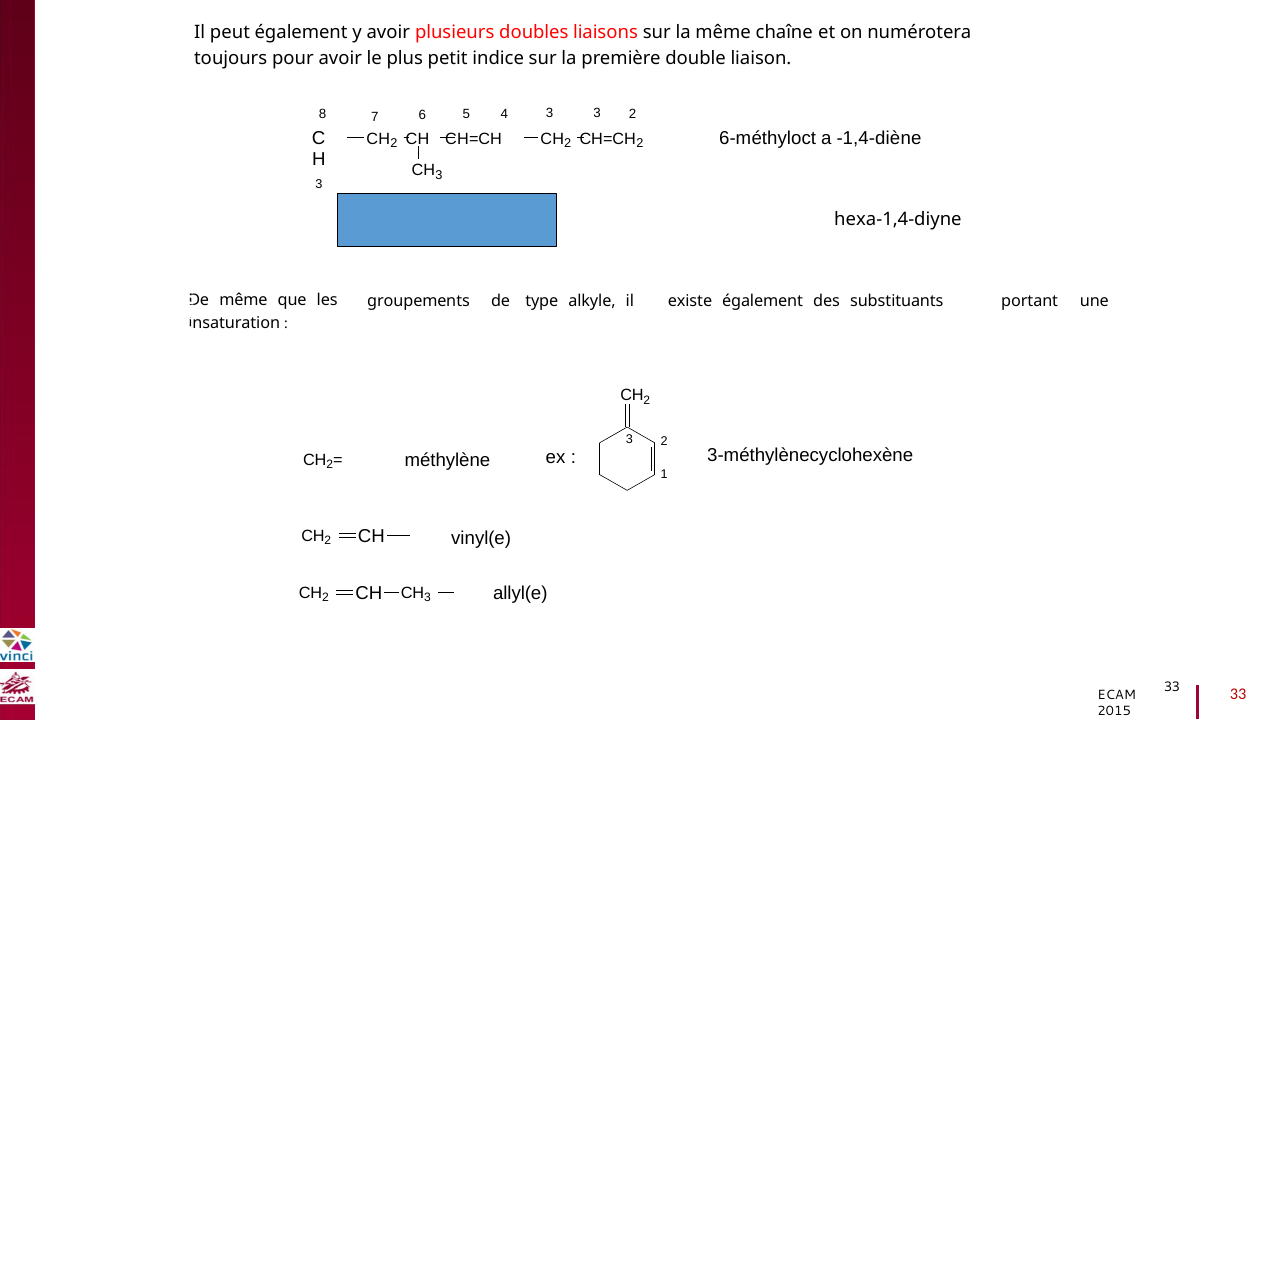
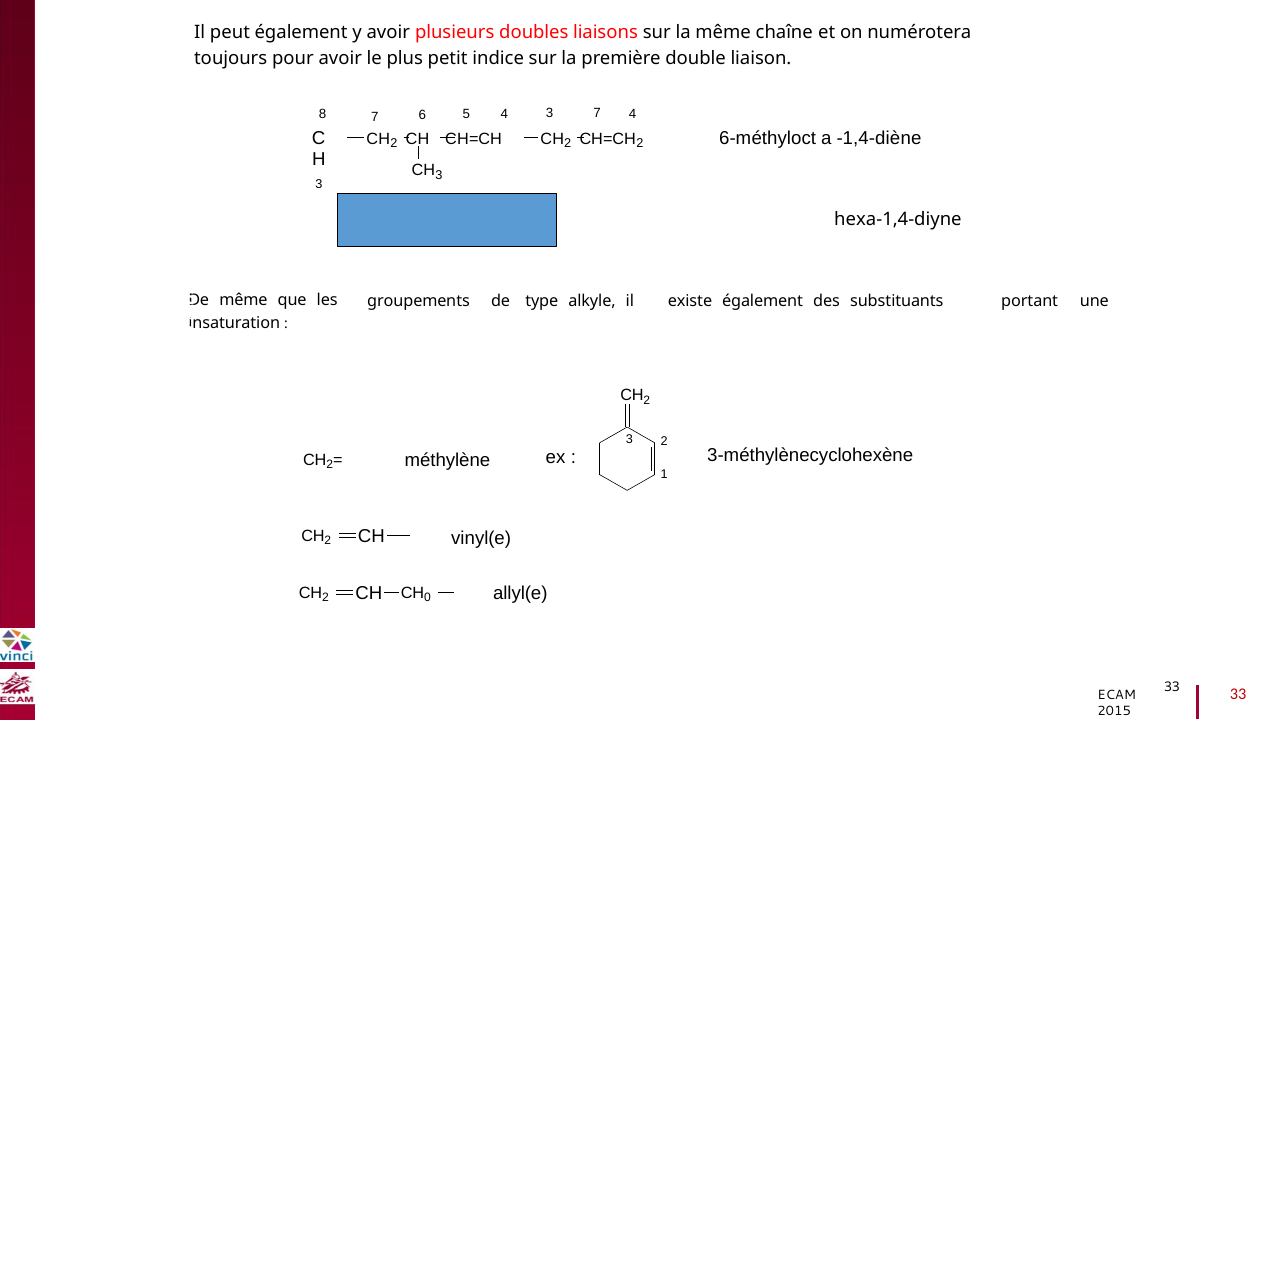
3 3: 3 -> 7
4 2: 2 -> 4
CH CH 3: 3 -> 0
